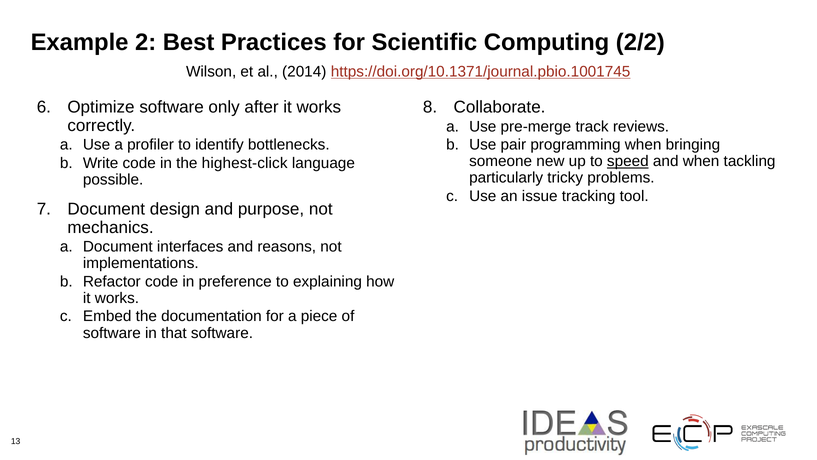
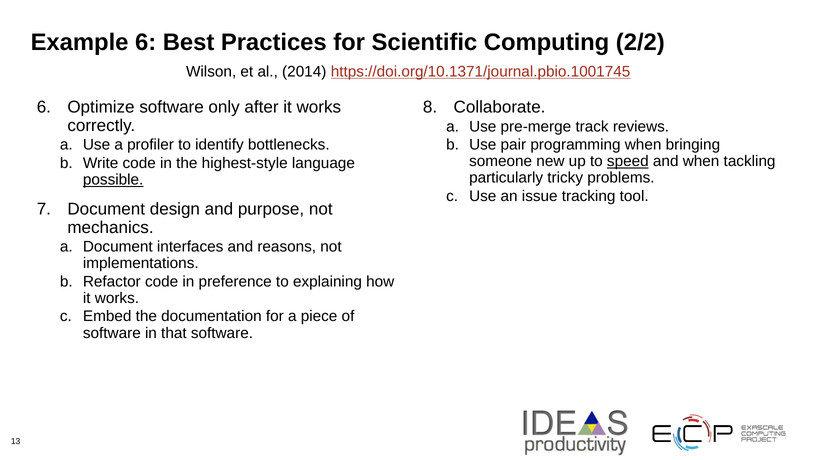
Example 2: 2 -> 6
highest-click: highest-click -> highest-style
possible underline: none -> present
